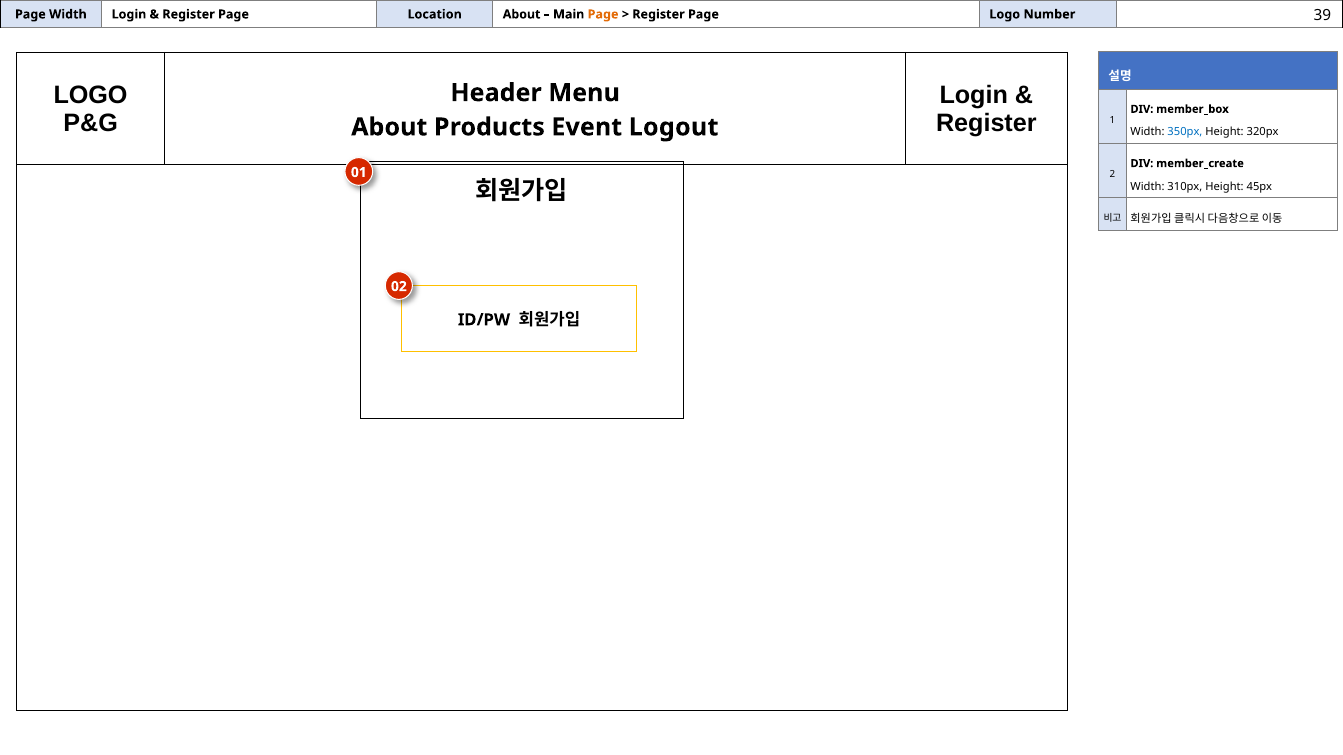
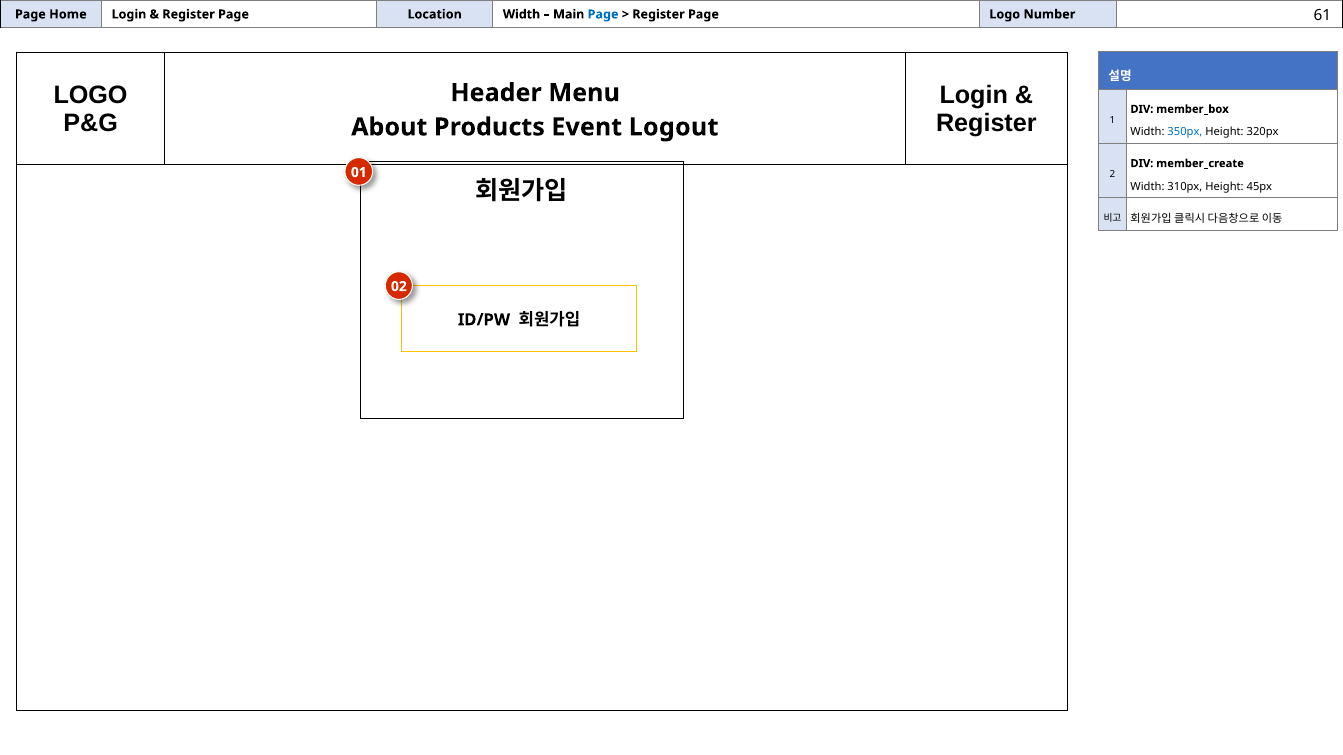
Page Width: Width -> Home
Location About: About -> Width
Page at (603, 14) colour: orange -> blue
39: 39 -> 61
